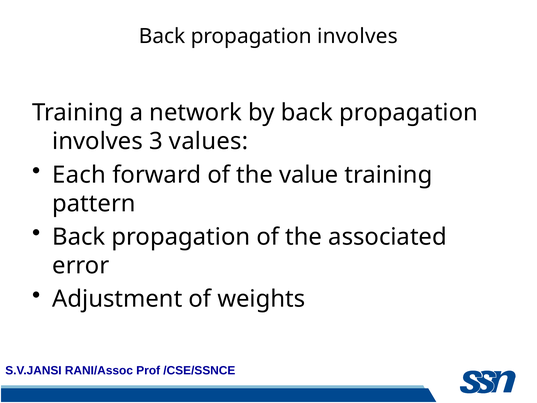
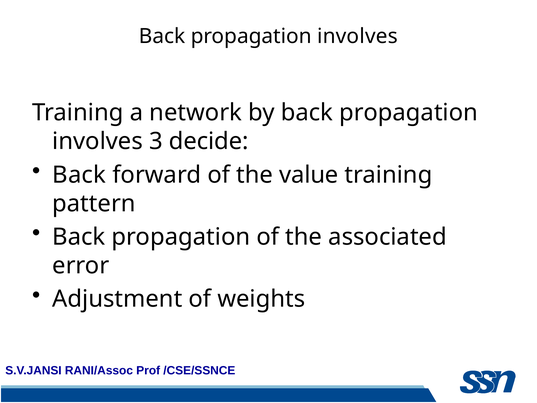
values: values -> decide
Each at (79, 175): Each -> Back
